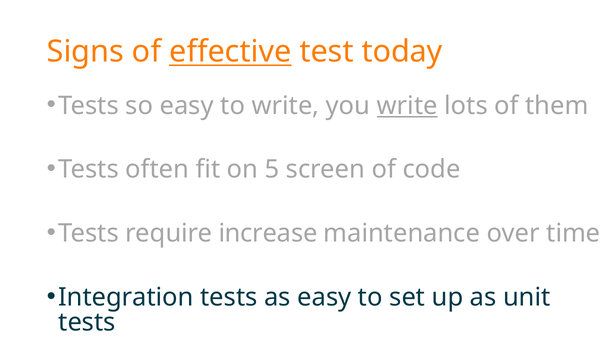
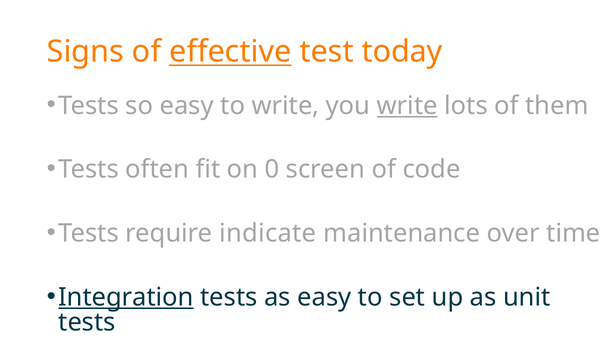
5: 5 -> 0
increase: increase -> indicate
Integration underline: none -> present
